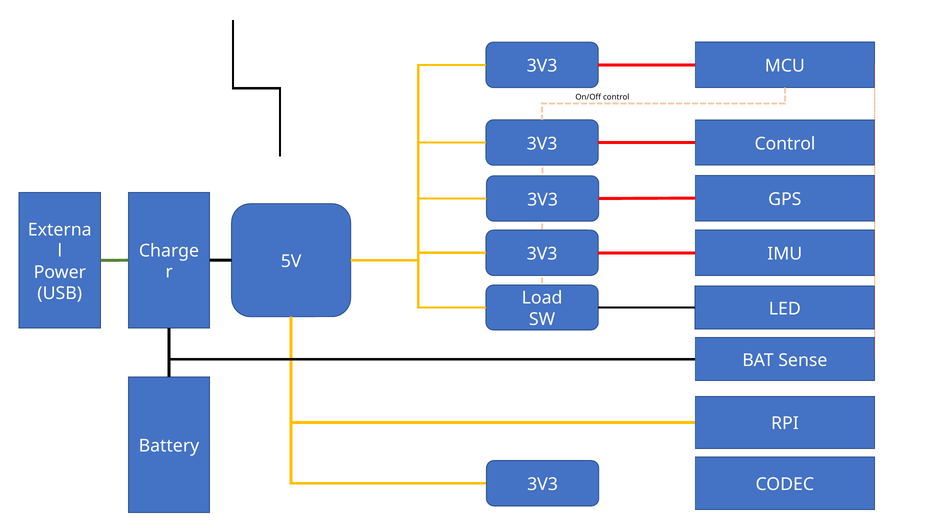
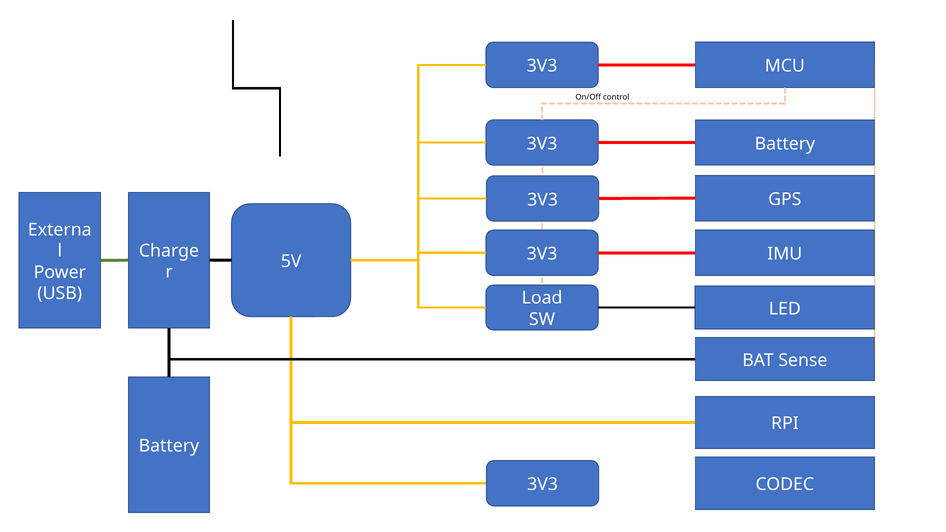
Control at (785, 144): Control -> Battery
